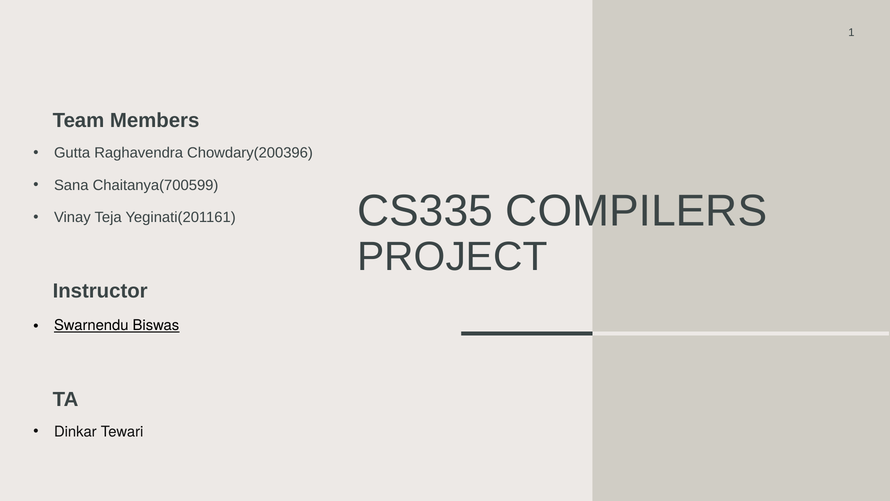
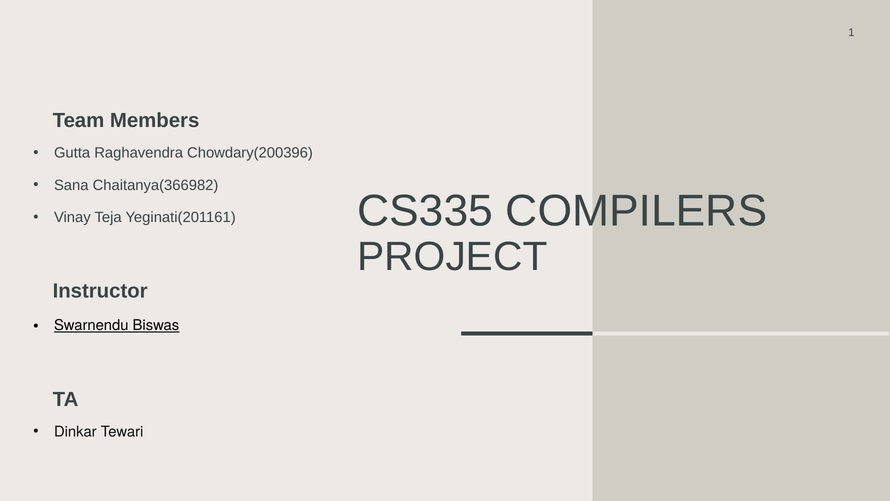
Chaitanya(700599: Chaitanya(700599 -> Chaitanya(366982
